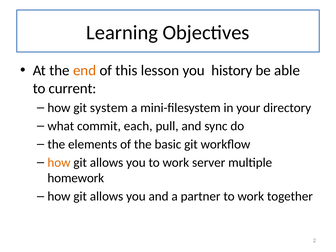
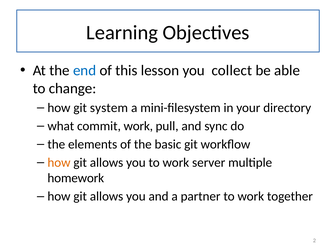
end colour: orange -> blue
history: history -> collect
current: current -> change
commit each: each -> work
